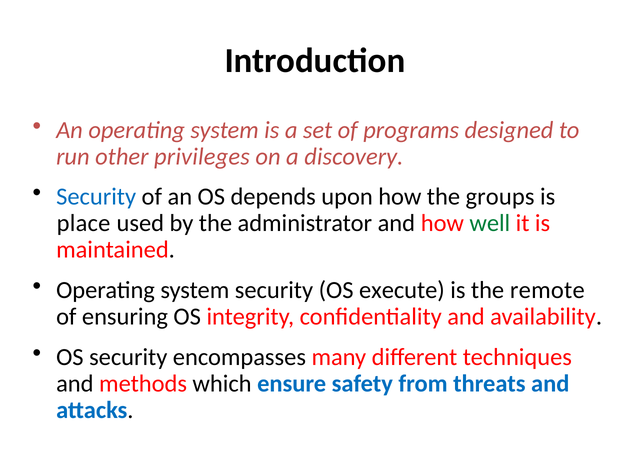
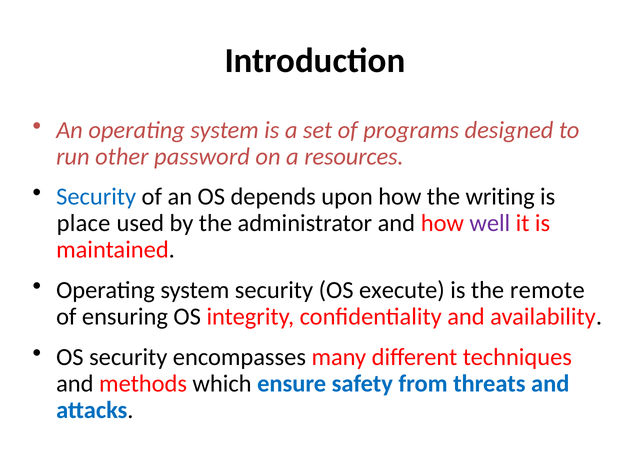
privileges: privileges -> password
discovery: discovery -> resources
groups: groups -> writing
well colour: green -> purple
